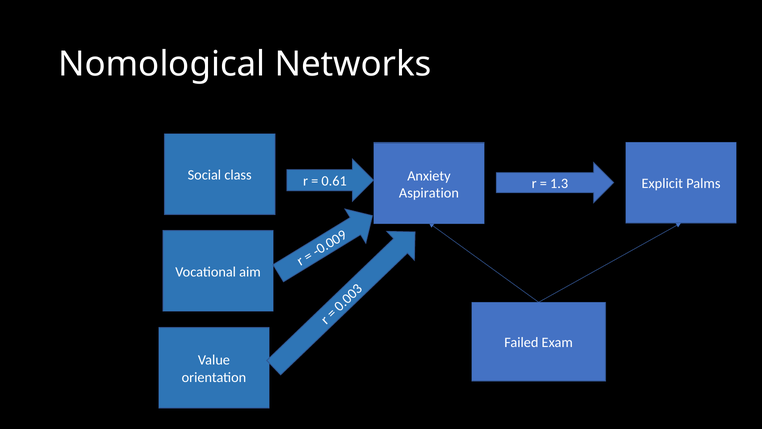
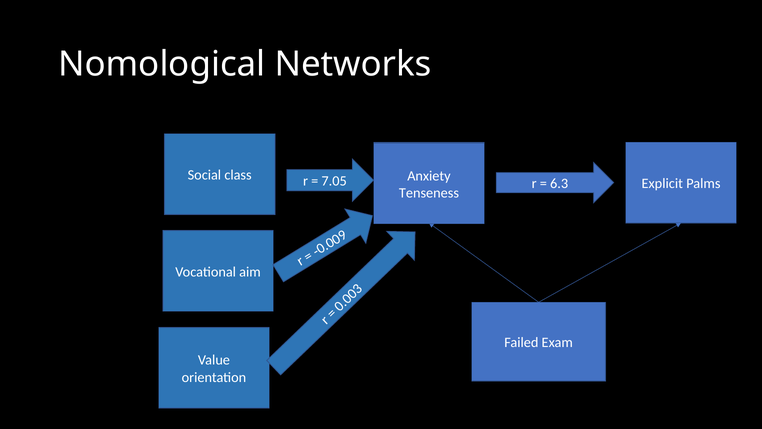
0.61: 0.61 -> 7.05
1.3: 1.3 -> 6.3
Aspiration: Aspiration -> Tenseness
